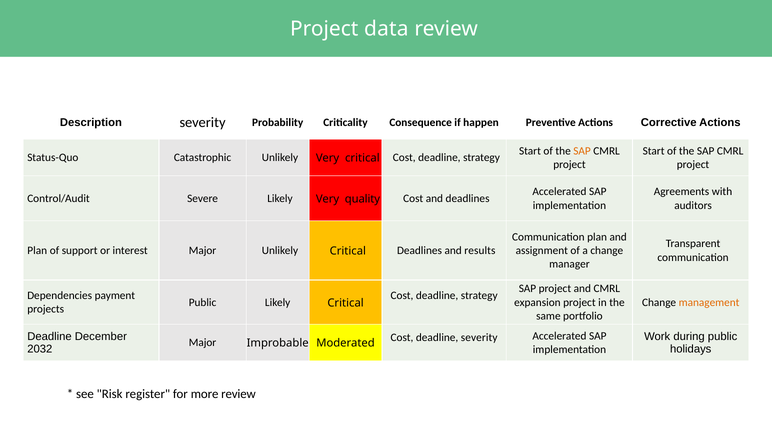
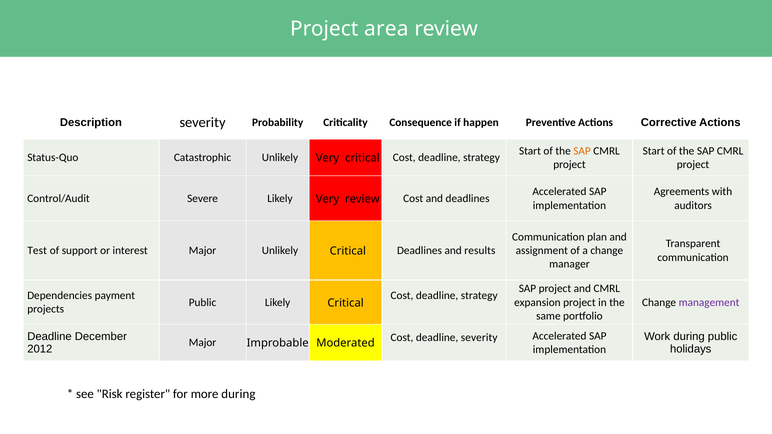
data: data -> area
Very quality: quality -> review
Plan at (37, 251): Plan -> Test
management colour: orange -> purple
2032: 2032 -> 2012
more review: review -> during
